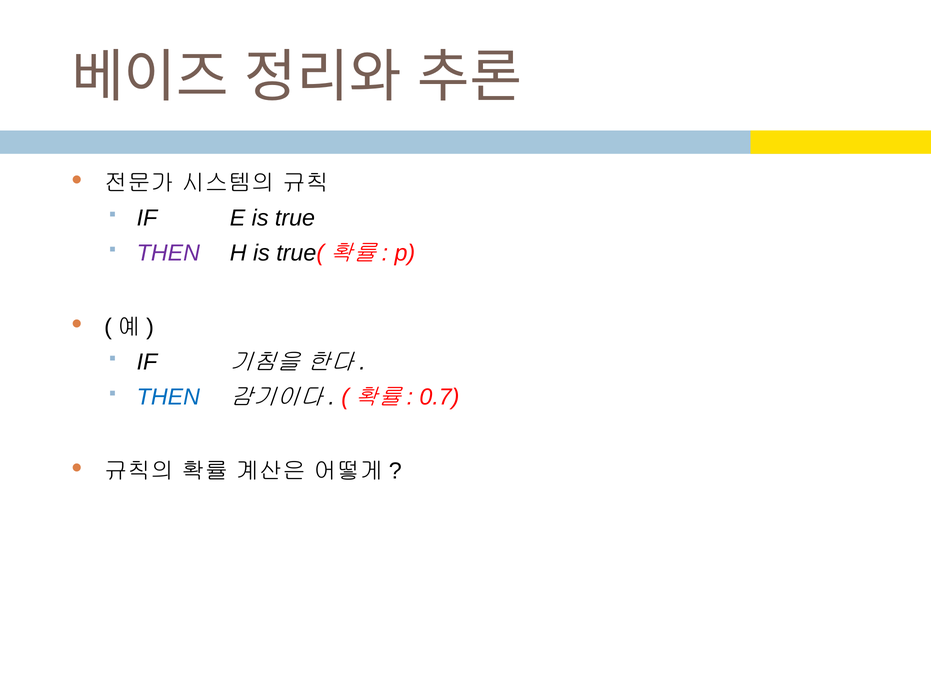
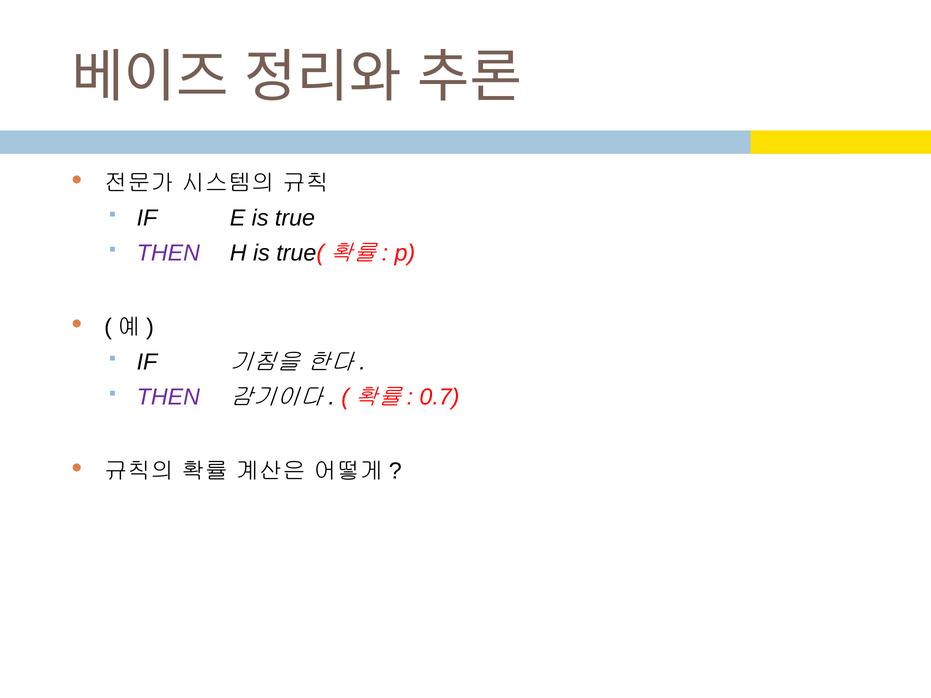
THEN at (168, 397) colour: blue -> purple
